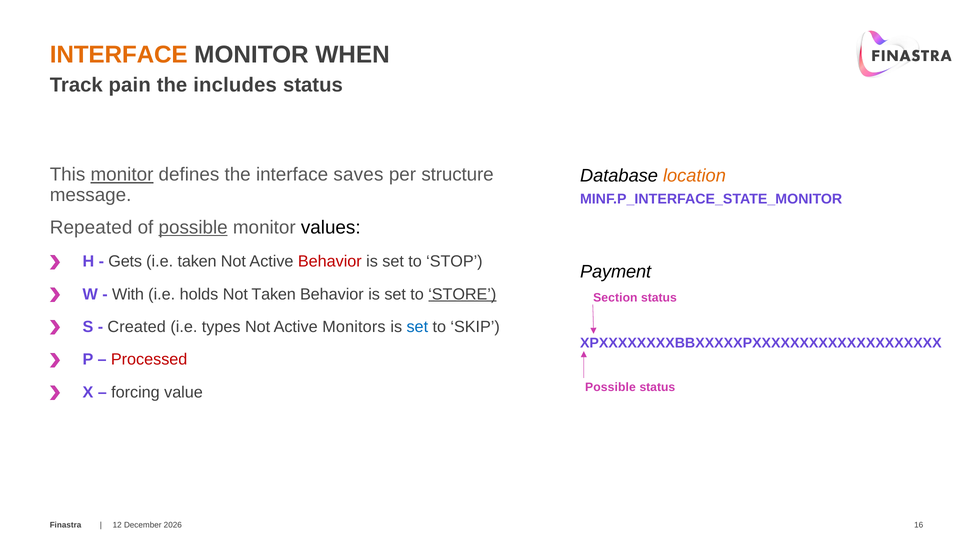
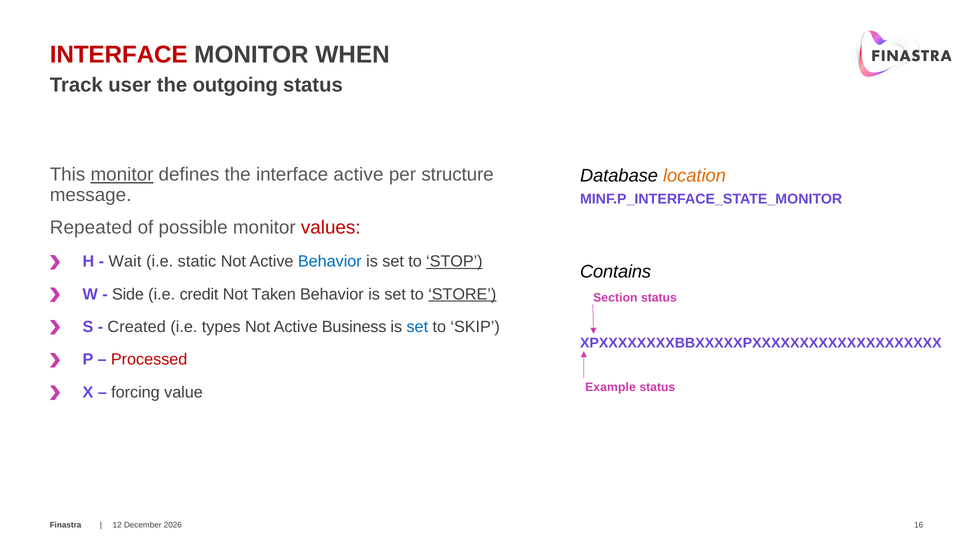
INTERFACE at (119, 55) colour: orange -> red
pain: pain -> user
includes: includes -> outgoing
interface saves: saves -> active
possible at (193, 228) underline: present -> none
values colour: black -> red
Gets: Gets -> Wait
i.e taken: taken -> static
Behavior at (330, 262) colour: red -> blue
STOP underline: none -> present
Payment: Payment -> Contains
With: With -> Side
holds: holds -> credit
Monitors: Monitors -> Business
Possible at (610, 388): Possible -> Example
